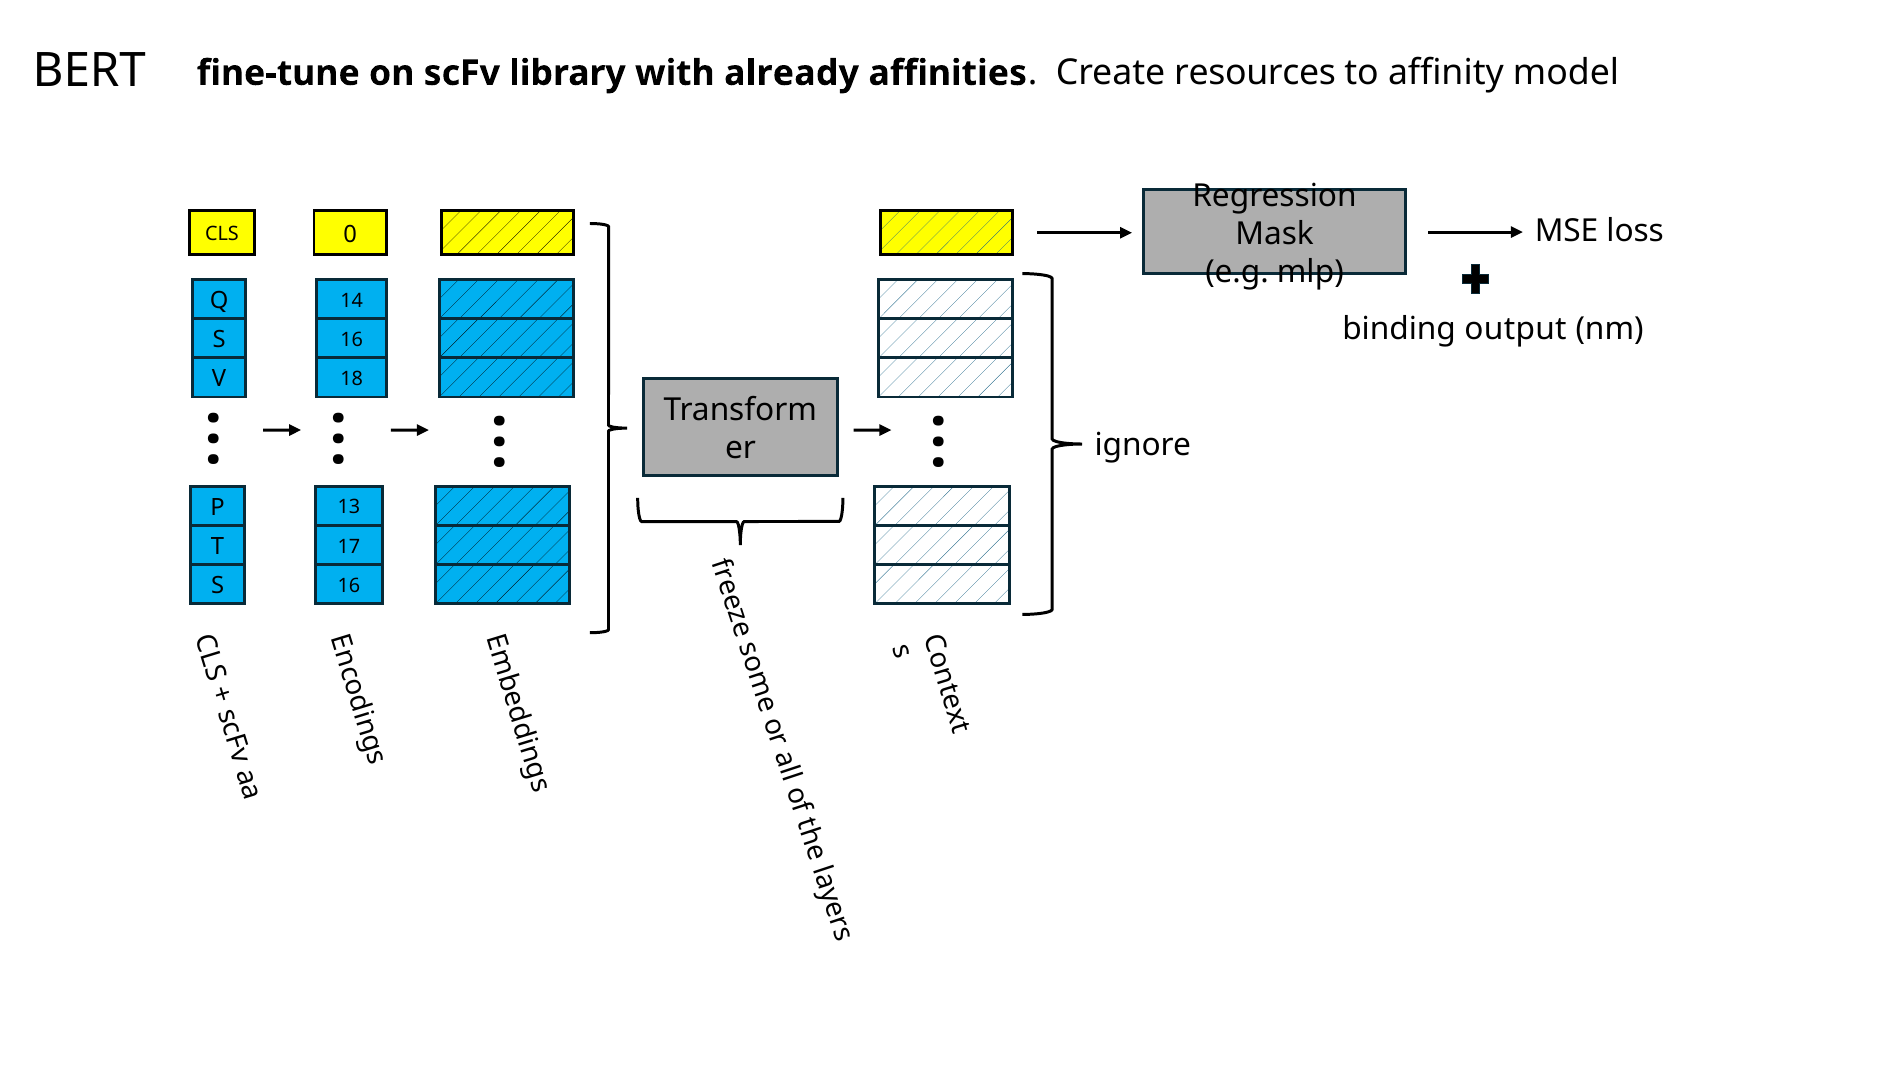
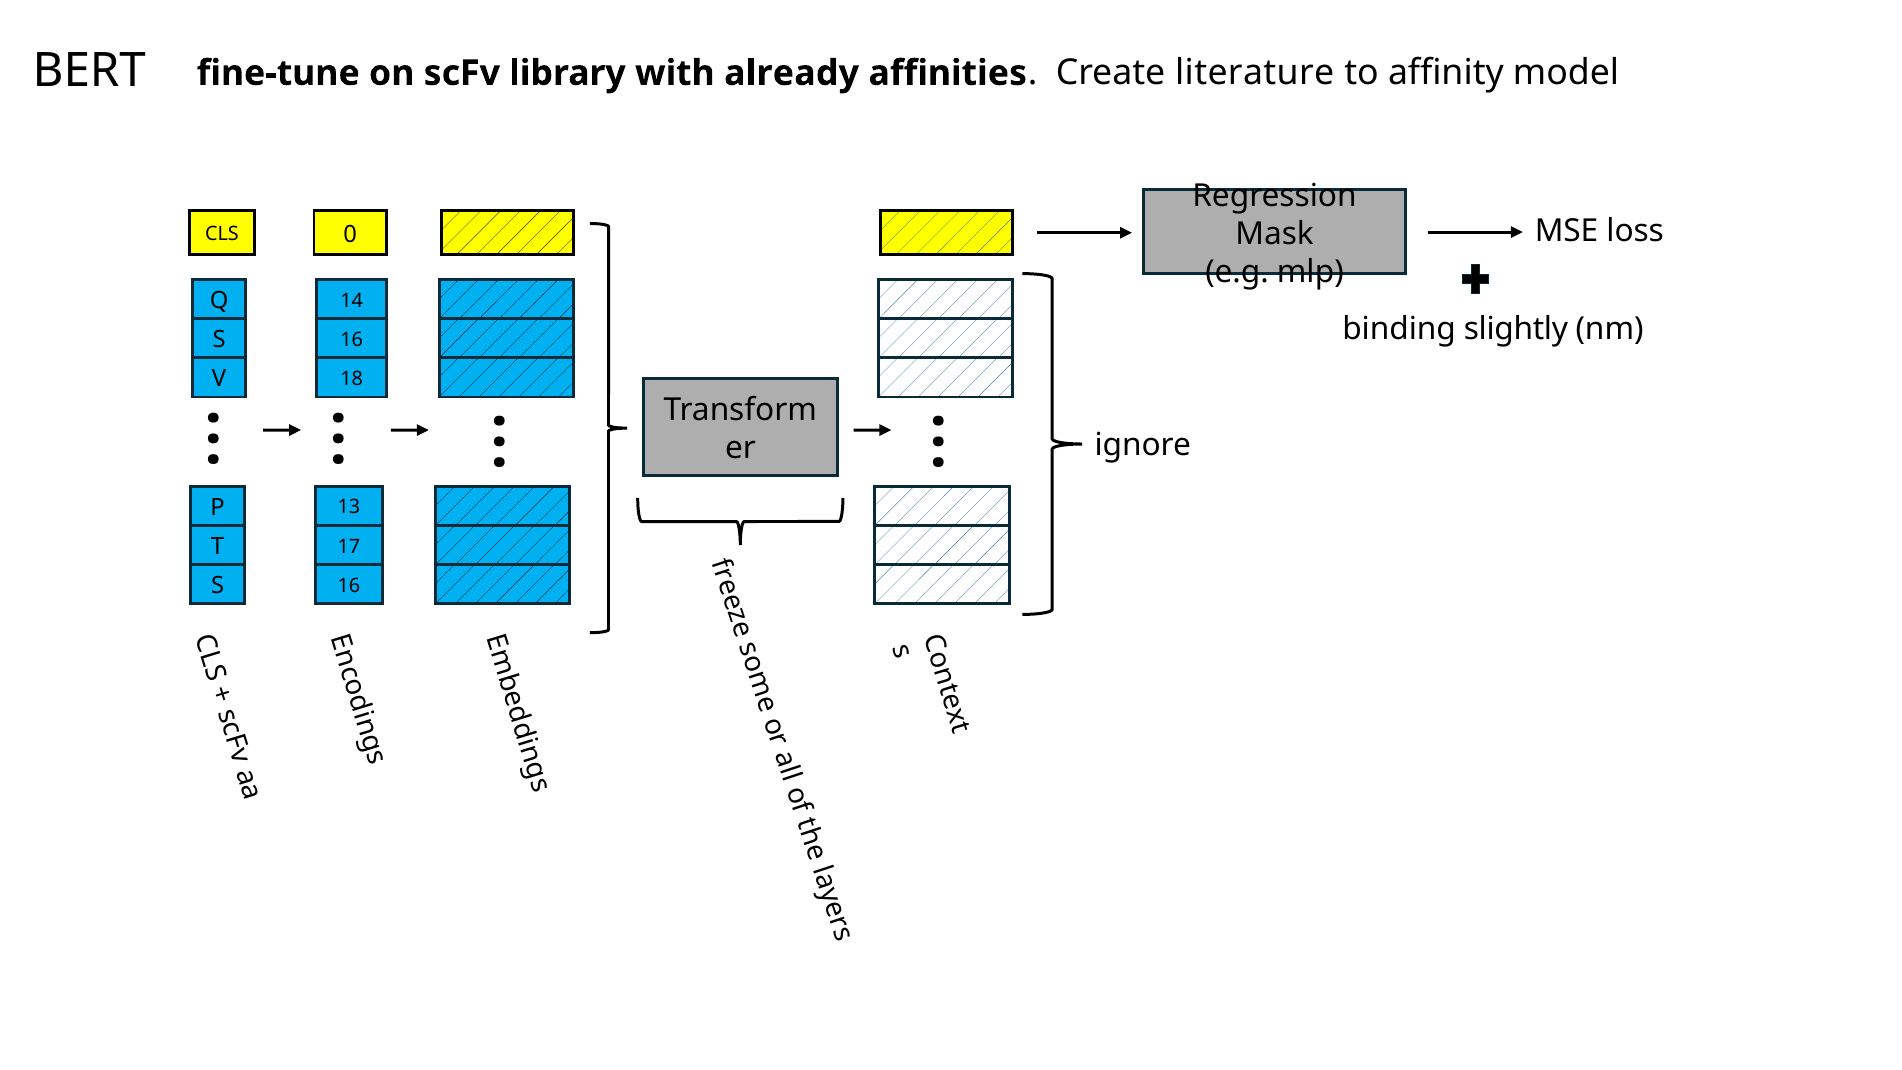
resources: resources -> literature
output: output -> slightly
